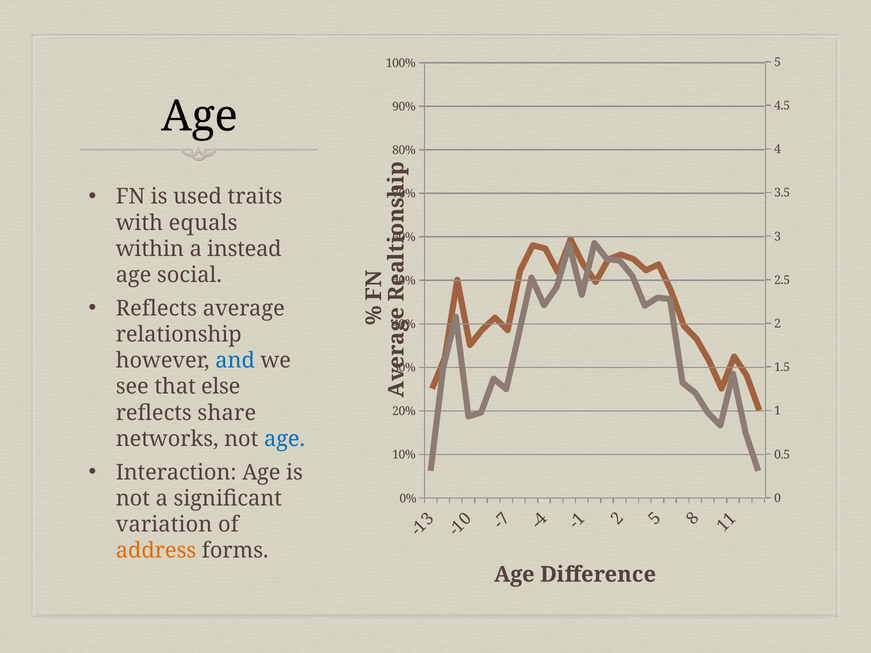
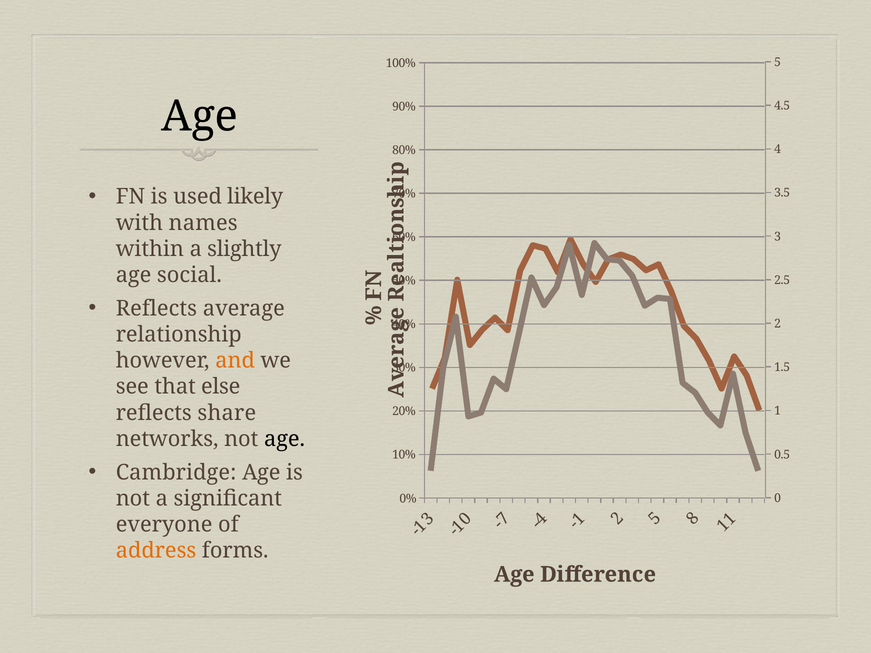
traits: traits -> likely
equals: equals -> names
instead: instead -> slightly
and colour: blue -> orange
age at (285, 439) colour: blue -> black
Interaction: Interaction -> Cambridge
variation: variation -> everyone
